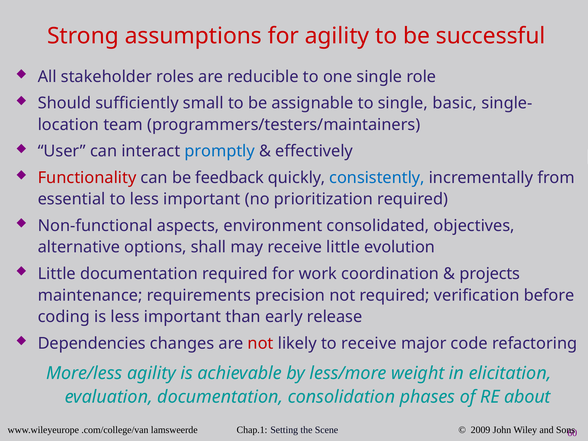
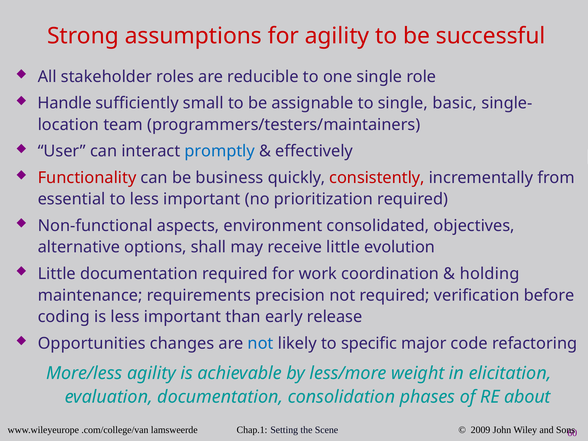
Should: Should -> Handle
feedback: feedback -> business
consistently colour: blue -> red
projects: projects -> holding
Dependencies: Dependencies -> Opportunities
not at (261, 343) colour: red -> blue
to receive: receive -> specific
